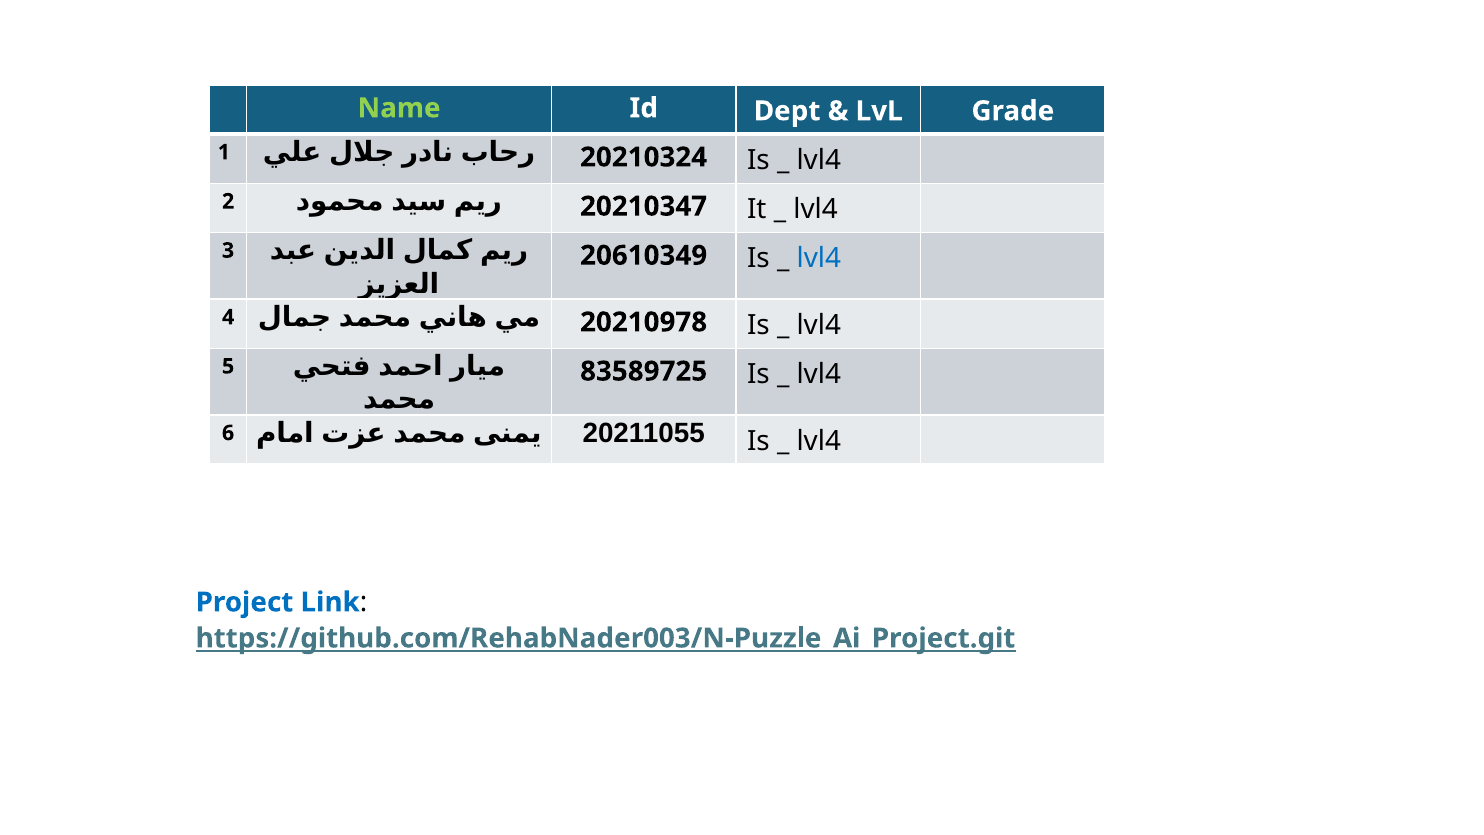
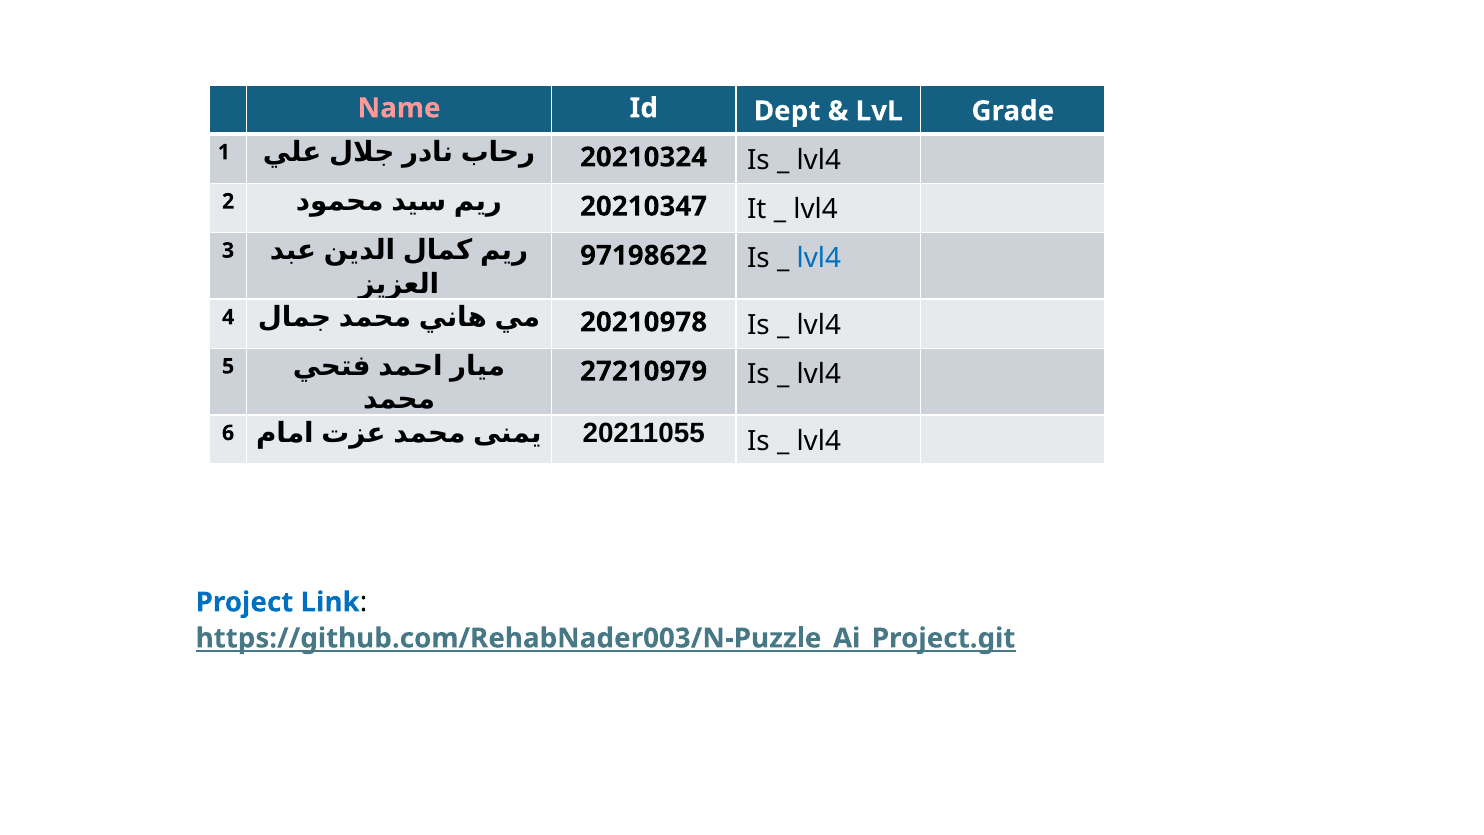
Name colour: light green -> pink
20610349: 20610349 -> 97198622
83589725: 83589725 -> 27210979
